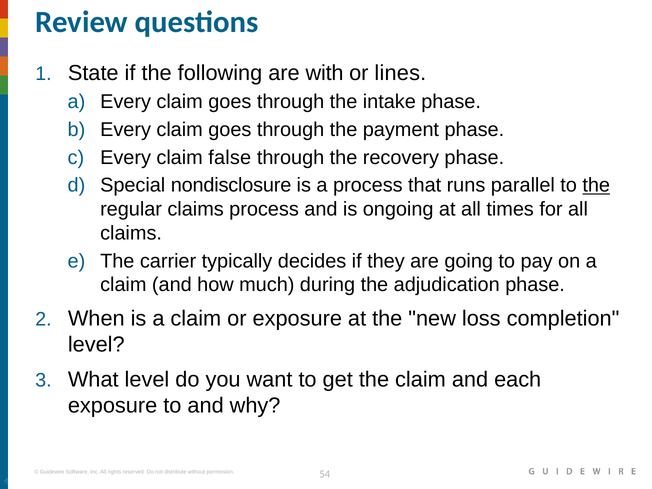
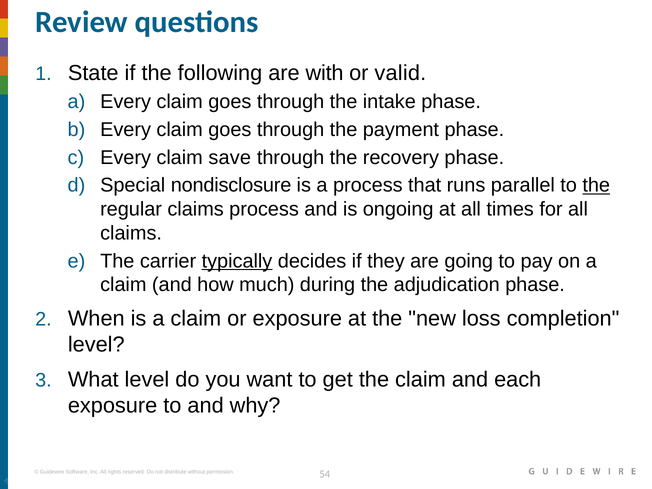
lines: lines -> valid
false: false -> save
typically underline: none -> present
